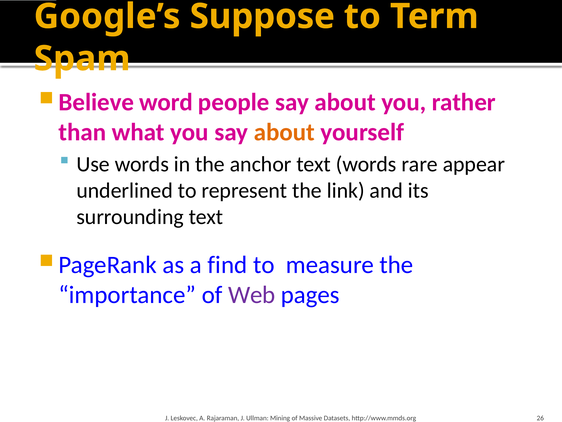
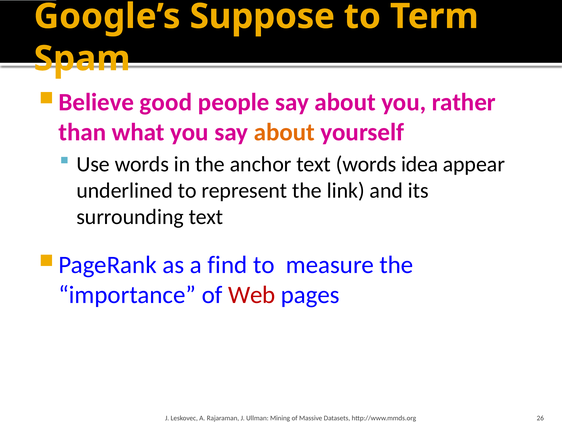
word: word -> good
rare: rare -> idea
Web colour: purple -> red
